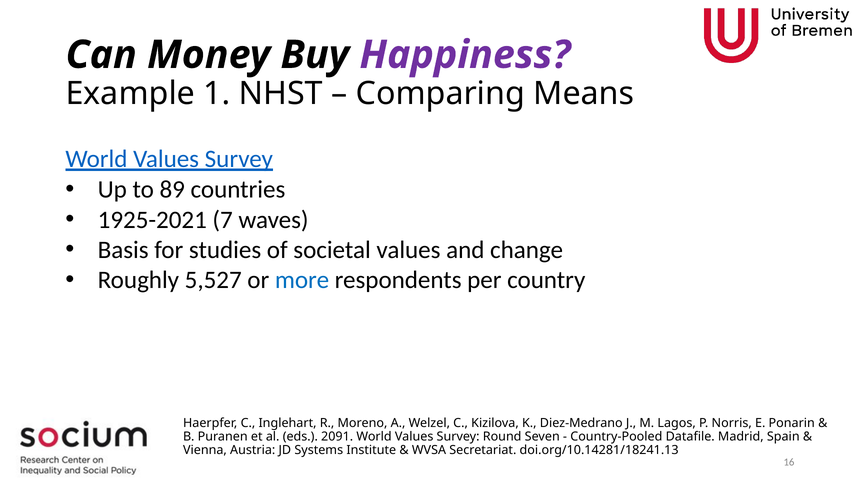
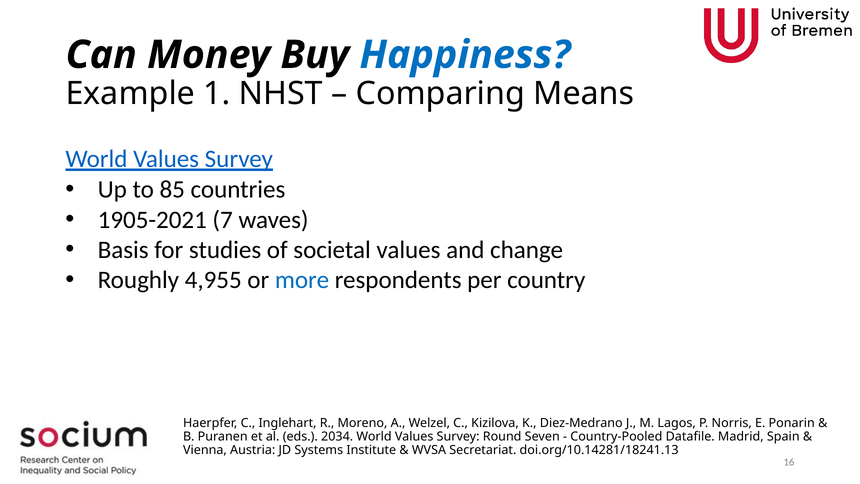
Happiness colour: purple -> blue
89: 89 -> 85
1925-2021: 1925-2021 -> 1905-2021
5,527: 5,527 -> 4,955
2091: 2091 -> 2034
